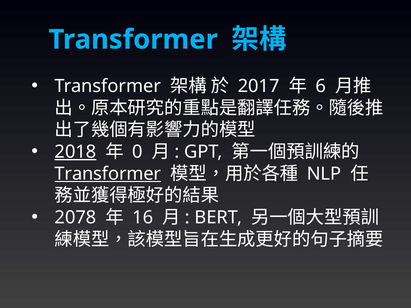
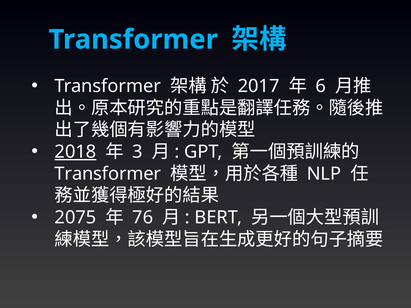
0: 0 -> 3
Transformer at (108, 174) underline: present -> none
2078: 2078 -> 2075
16: 16 -> 76
